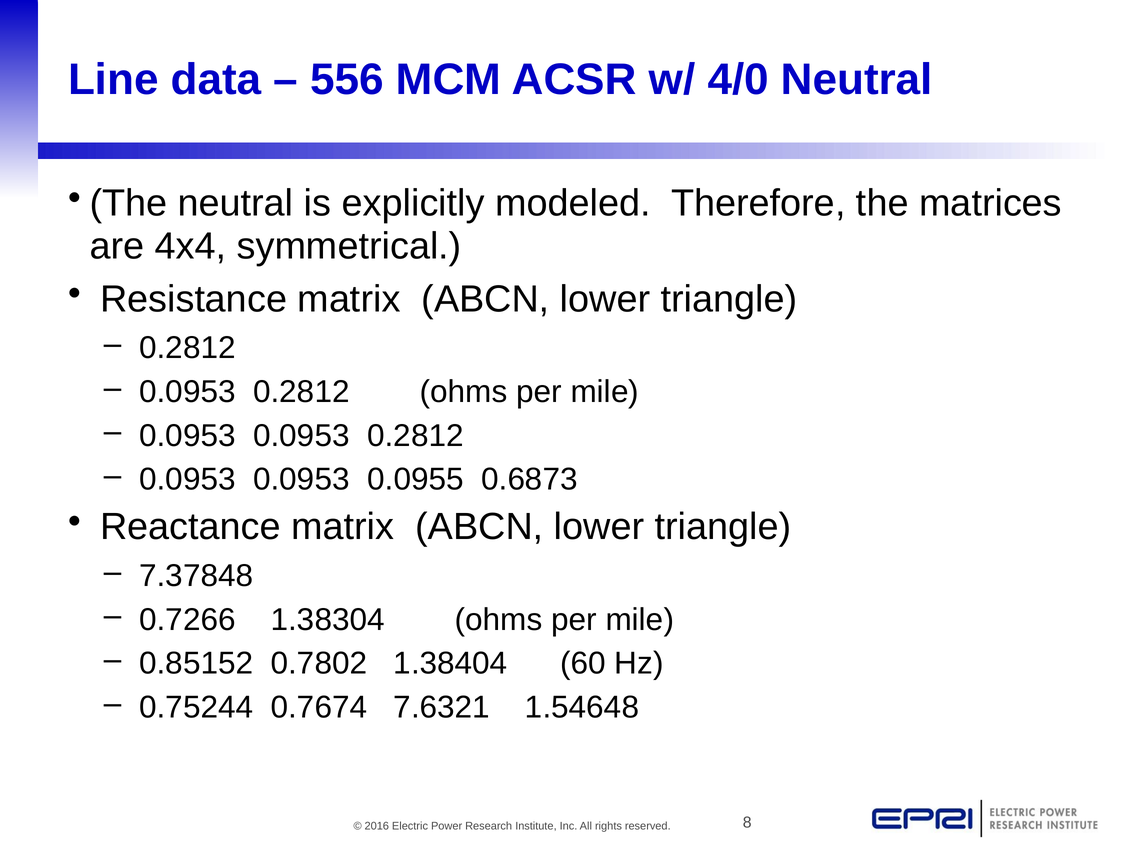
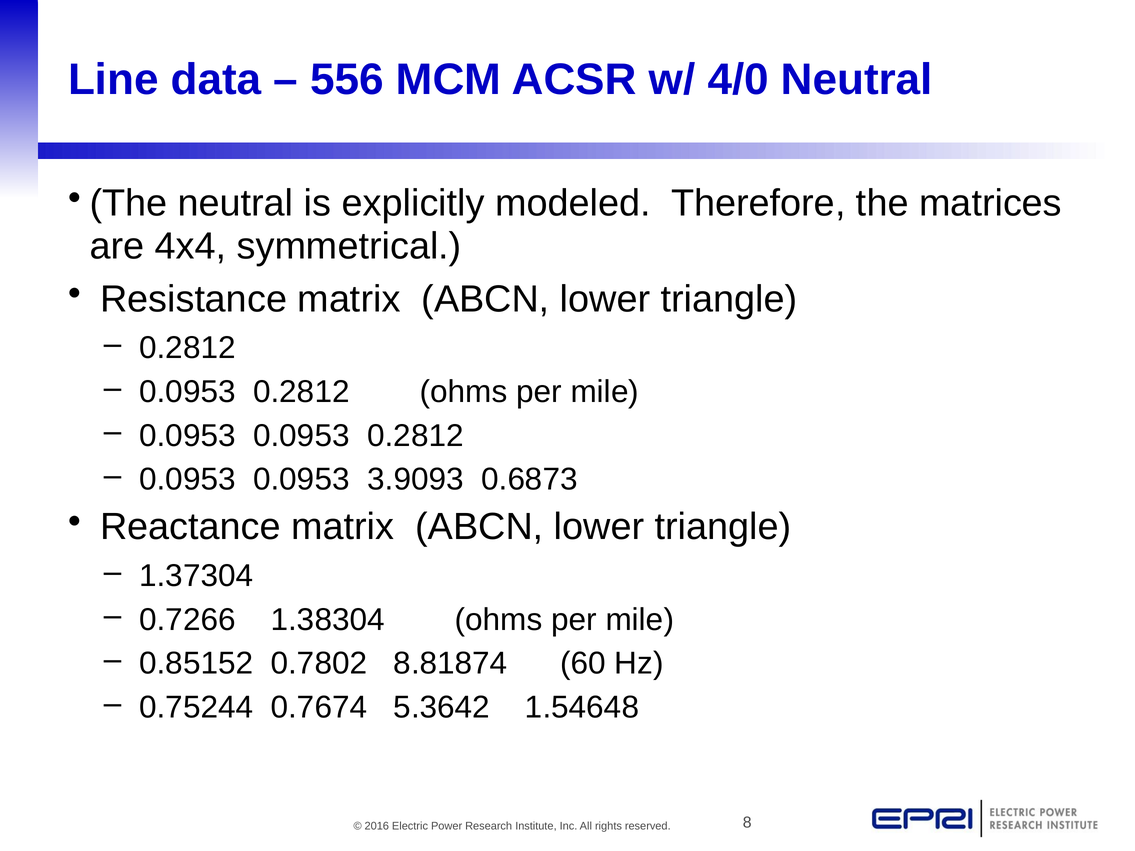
0.0955: 0.0955 -> 3.9093
7.37848: 7.37848 -> 1.37304
1.38404: 1.38404 -> 8.81874
7.6321: 7.6321 -> 5.3642
